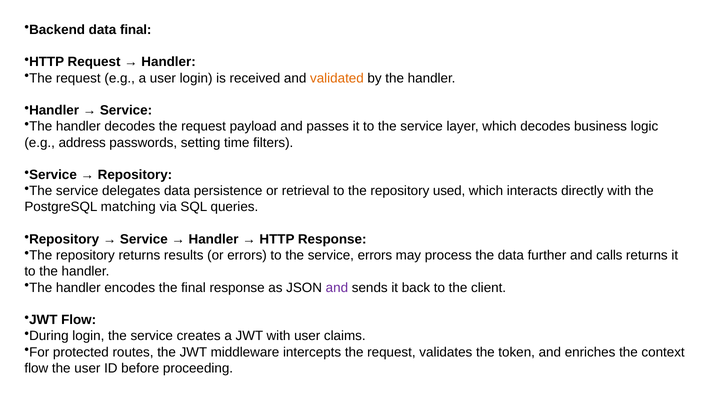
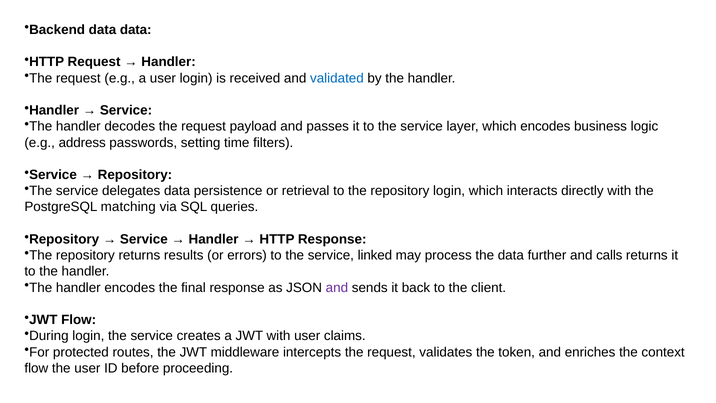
data final: final -> data
validated colour: orange -> blue
which decodes: decodes -> encodes
repository used: used -> login
service errors: errors -> linked
